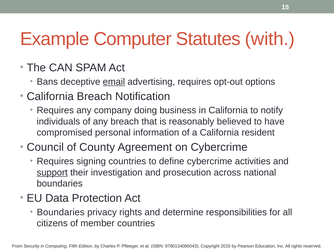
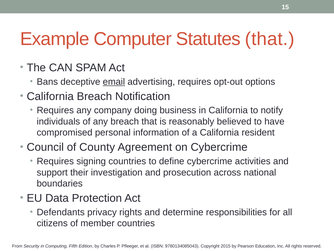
Statutes with: with -> that
support underline: present -> none
Boundaries at (61, 212): Boundaries -> Defendants
